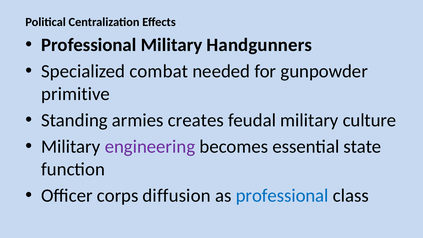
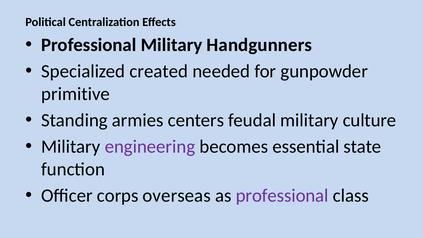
combat: combat -> created
creates: creates -> centers
diffusion: diffusion -> overseas
professional at (282, 195) colour: blue -> purple
